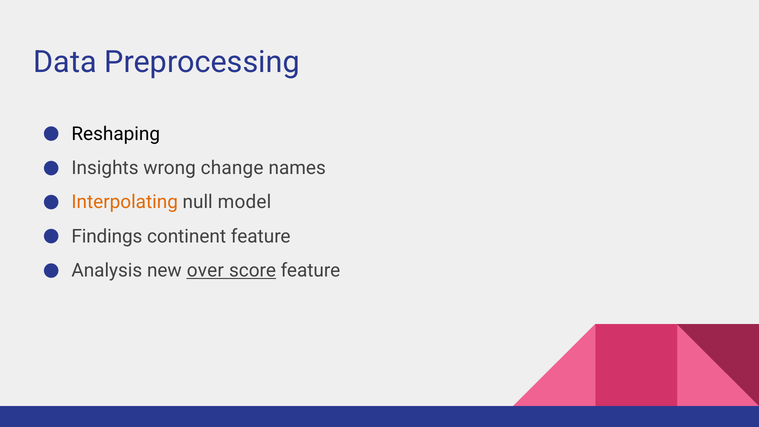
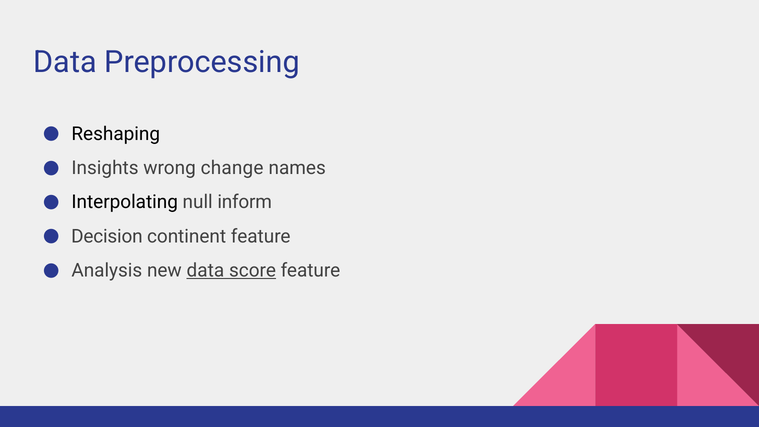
Interpolating colour: orange -> black
model: model -> inform
Findings: Findings -> Decision
new over: over -> data
